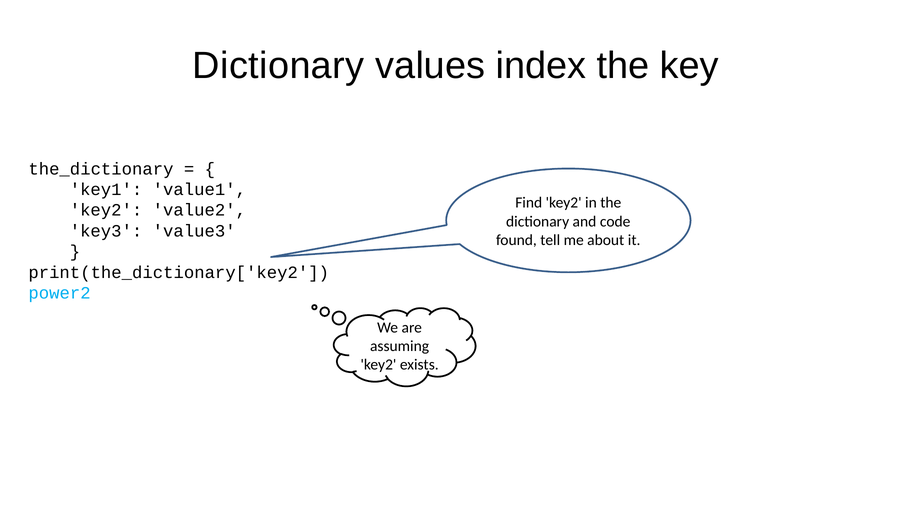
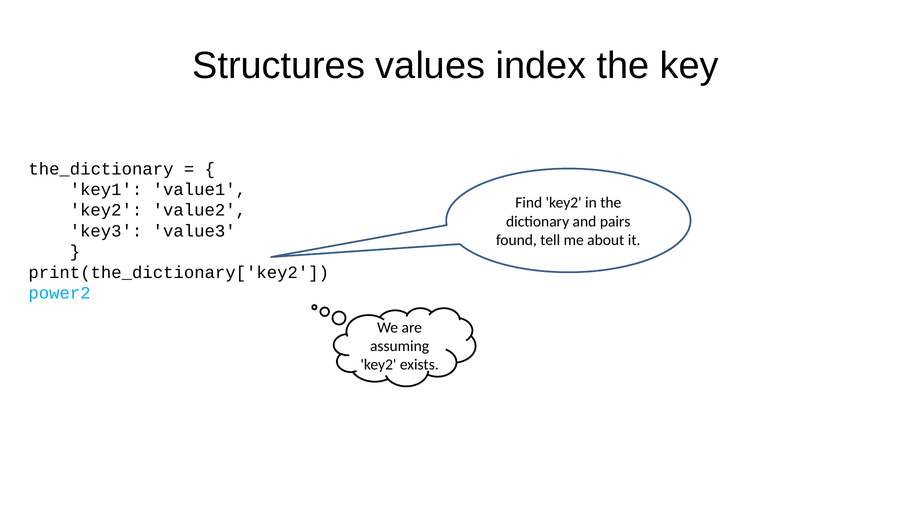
Dictionary at (278, 66): Dictionary -> Structures
code: code -> pairs
